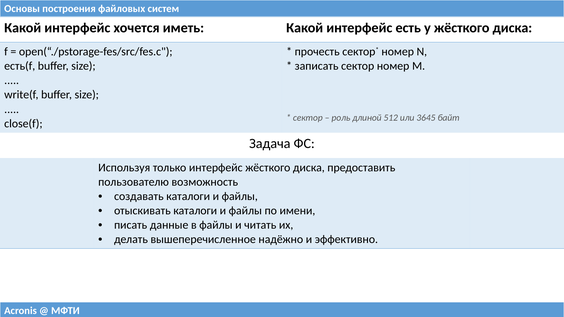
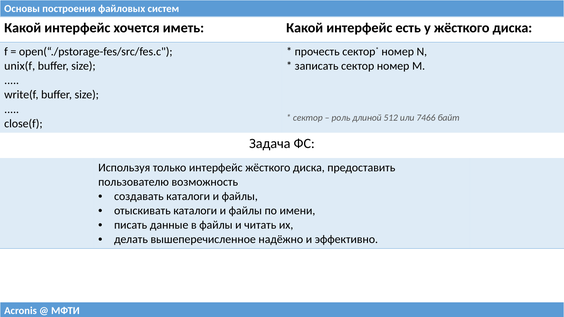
есть(f: есть(f -> unix(f
3645: 3645 -> 7466
